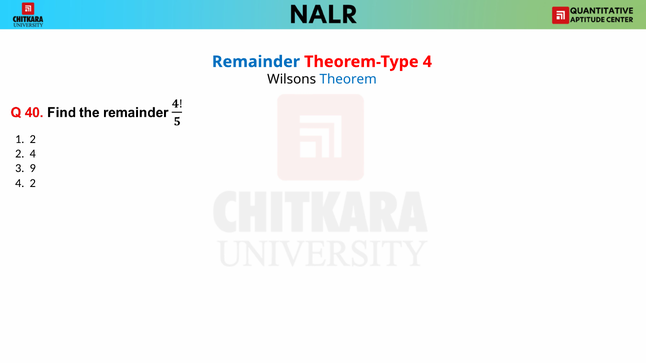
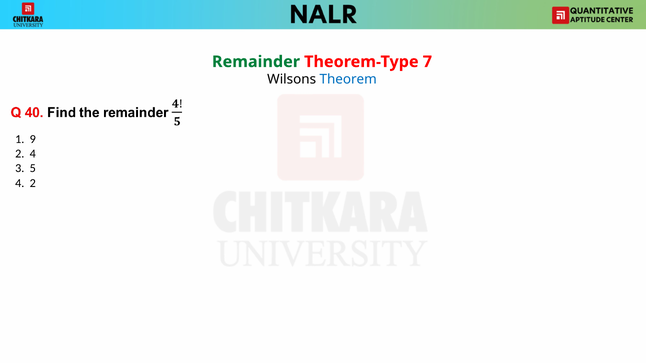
Remainder colour: blue -> green
Theorem-Type 4: 4 -> 7
1 2: 2 -> 9
9: 9 -> 5
